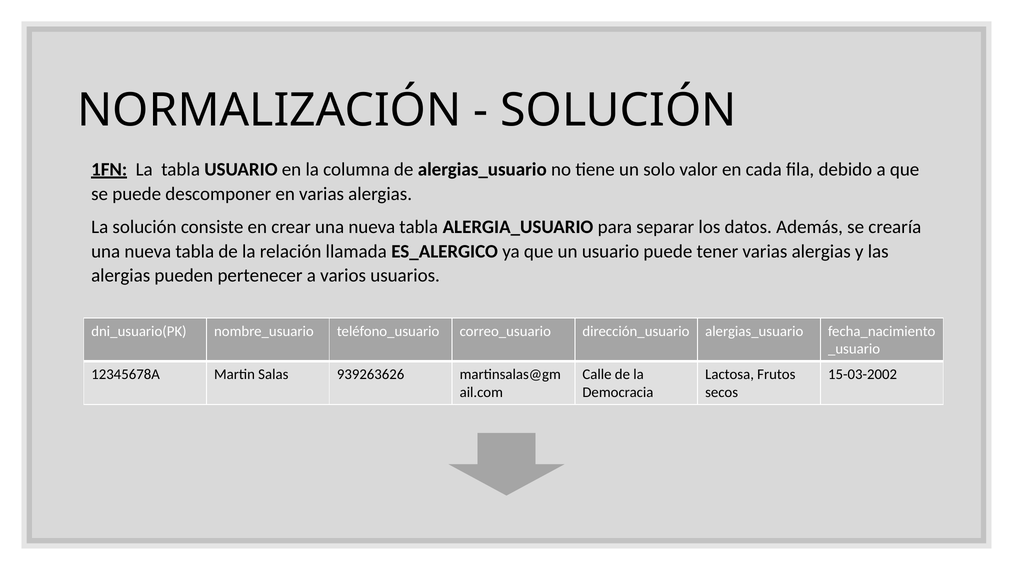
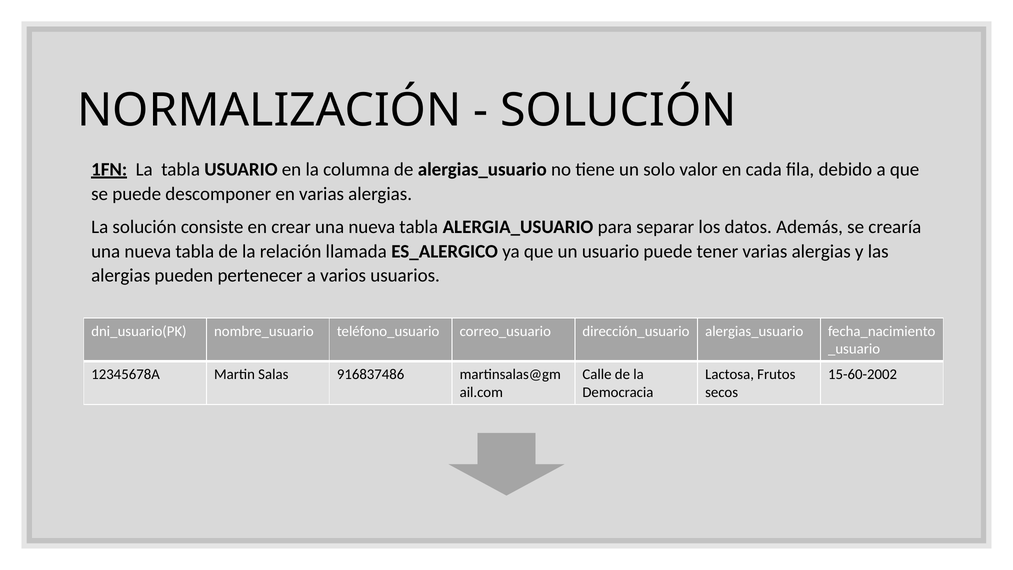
939263626: 939263626 -> 916837486
15-03-2002: 15-03-2002 -> 15-60-2002
